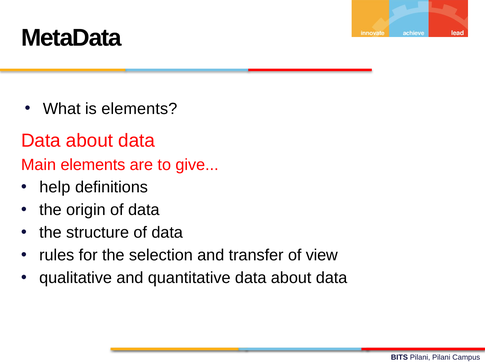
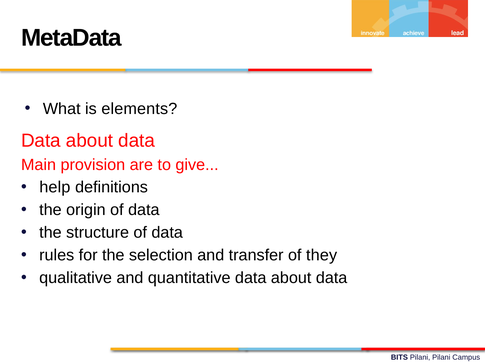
Main elements: elements -> provision
view: view -> they
